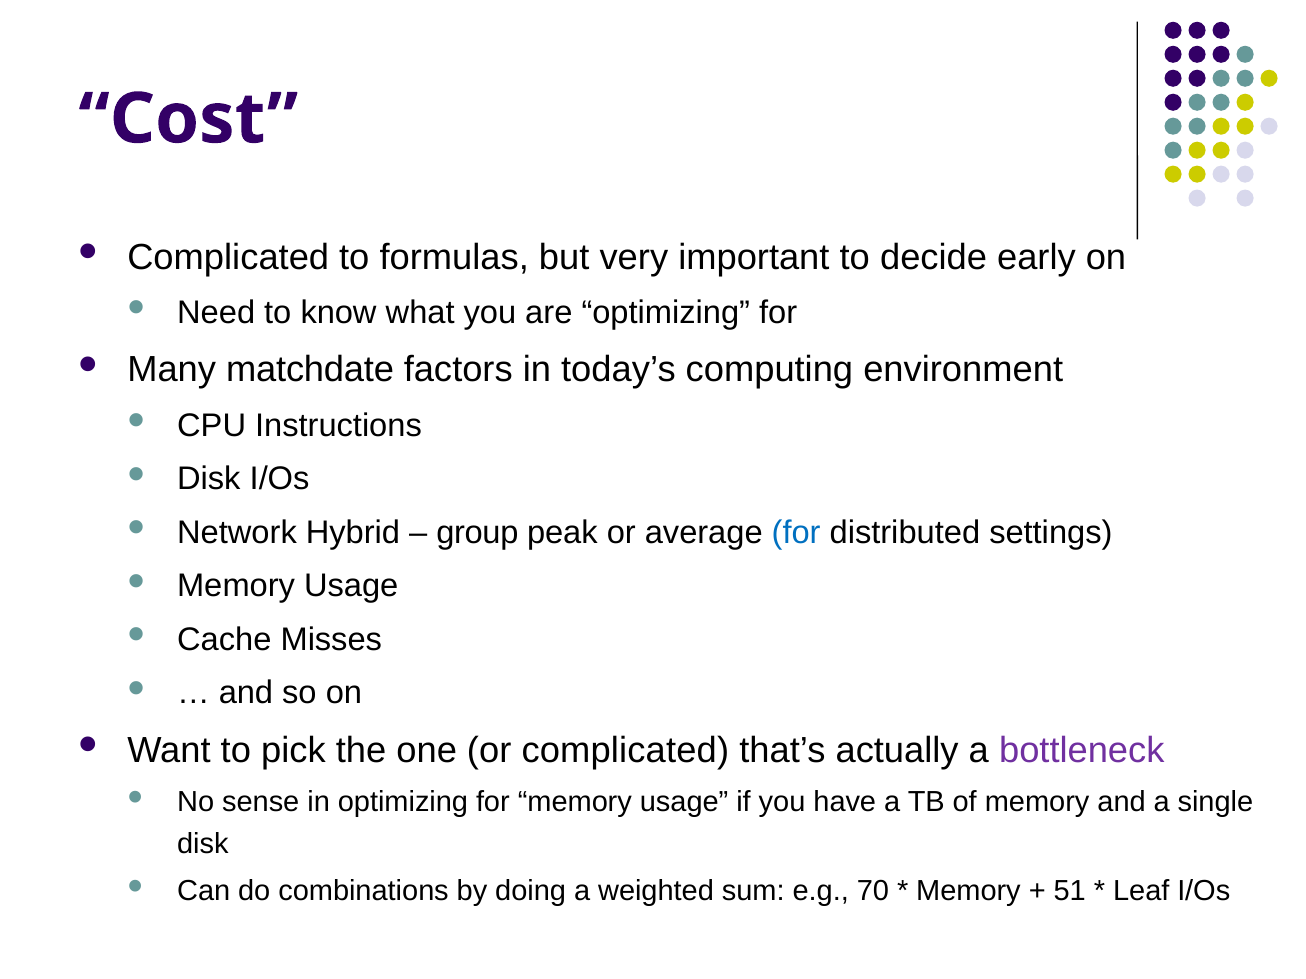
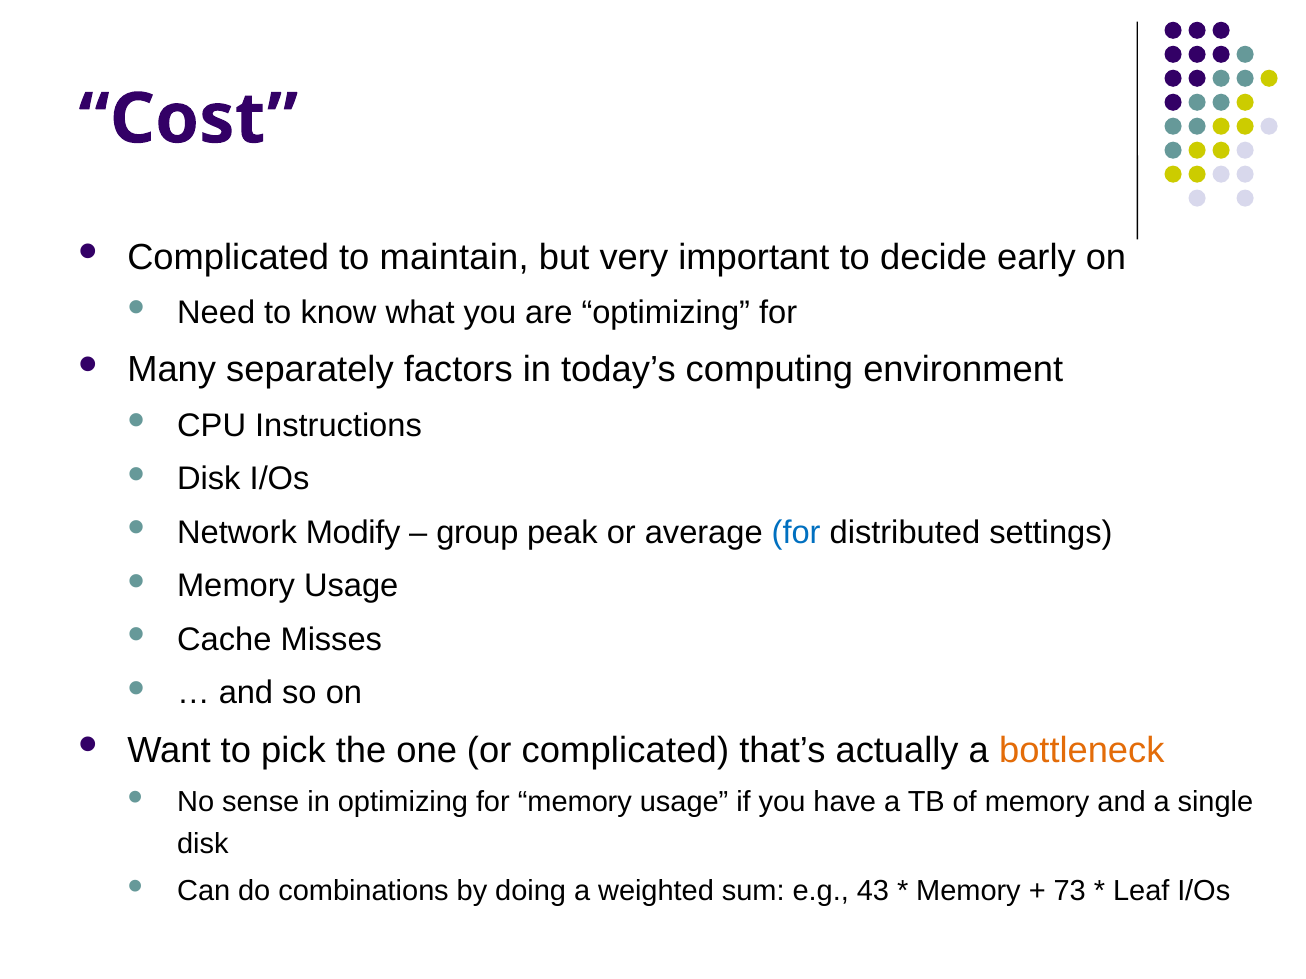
formulas: formulas -> maintain
matchdate: matchdate -> separately
Hybrid: Hybrid -> Modify
bottleneck colour: purple -> orange
70: 70 -> 43
51: 51 -> 73
